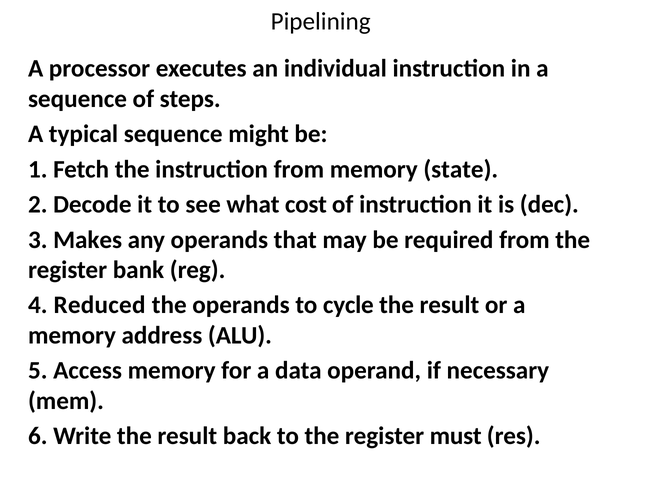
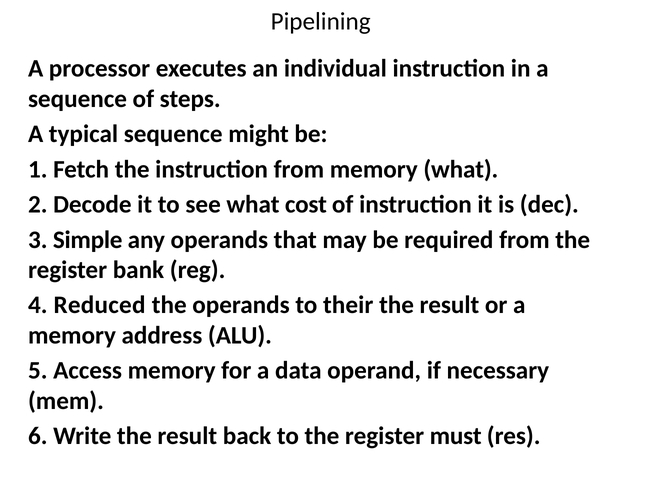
memory state: state -> what
Makes: Makes -> Simple
cycle: cycle -> their
